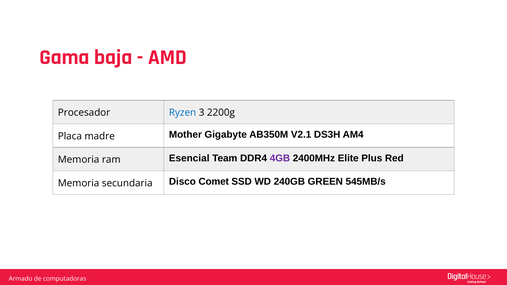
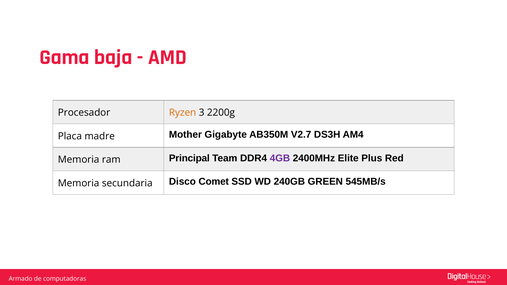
Ryzen colour: blue -> orange
V2.1: V2.1 -> V2.7
Esencial: Esencial -> Principal
